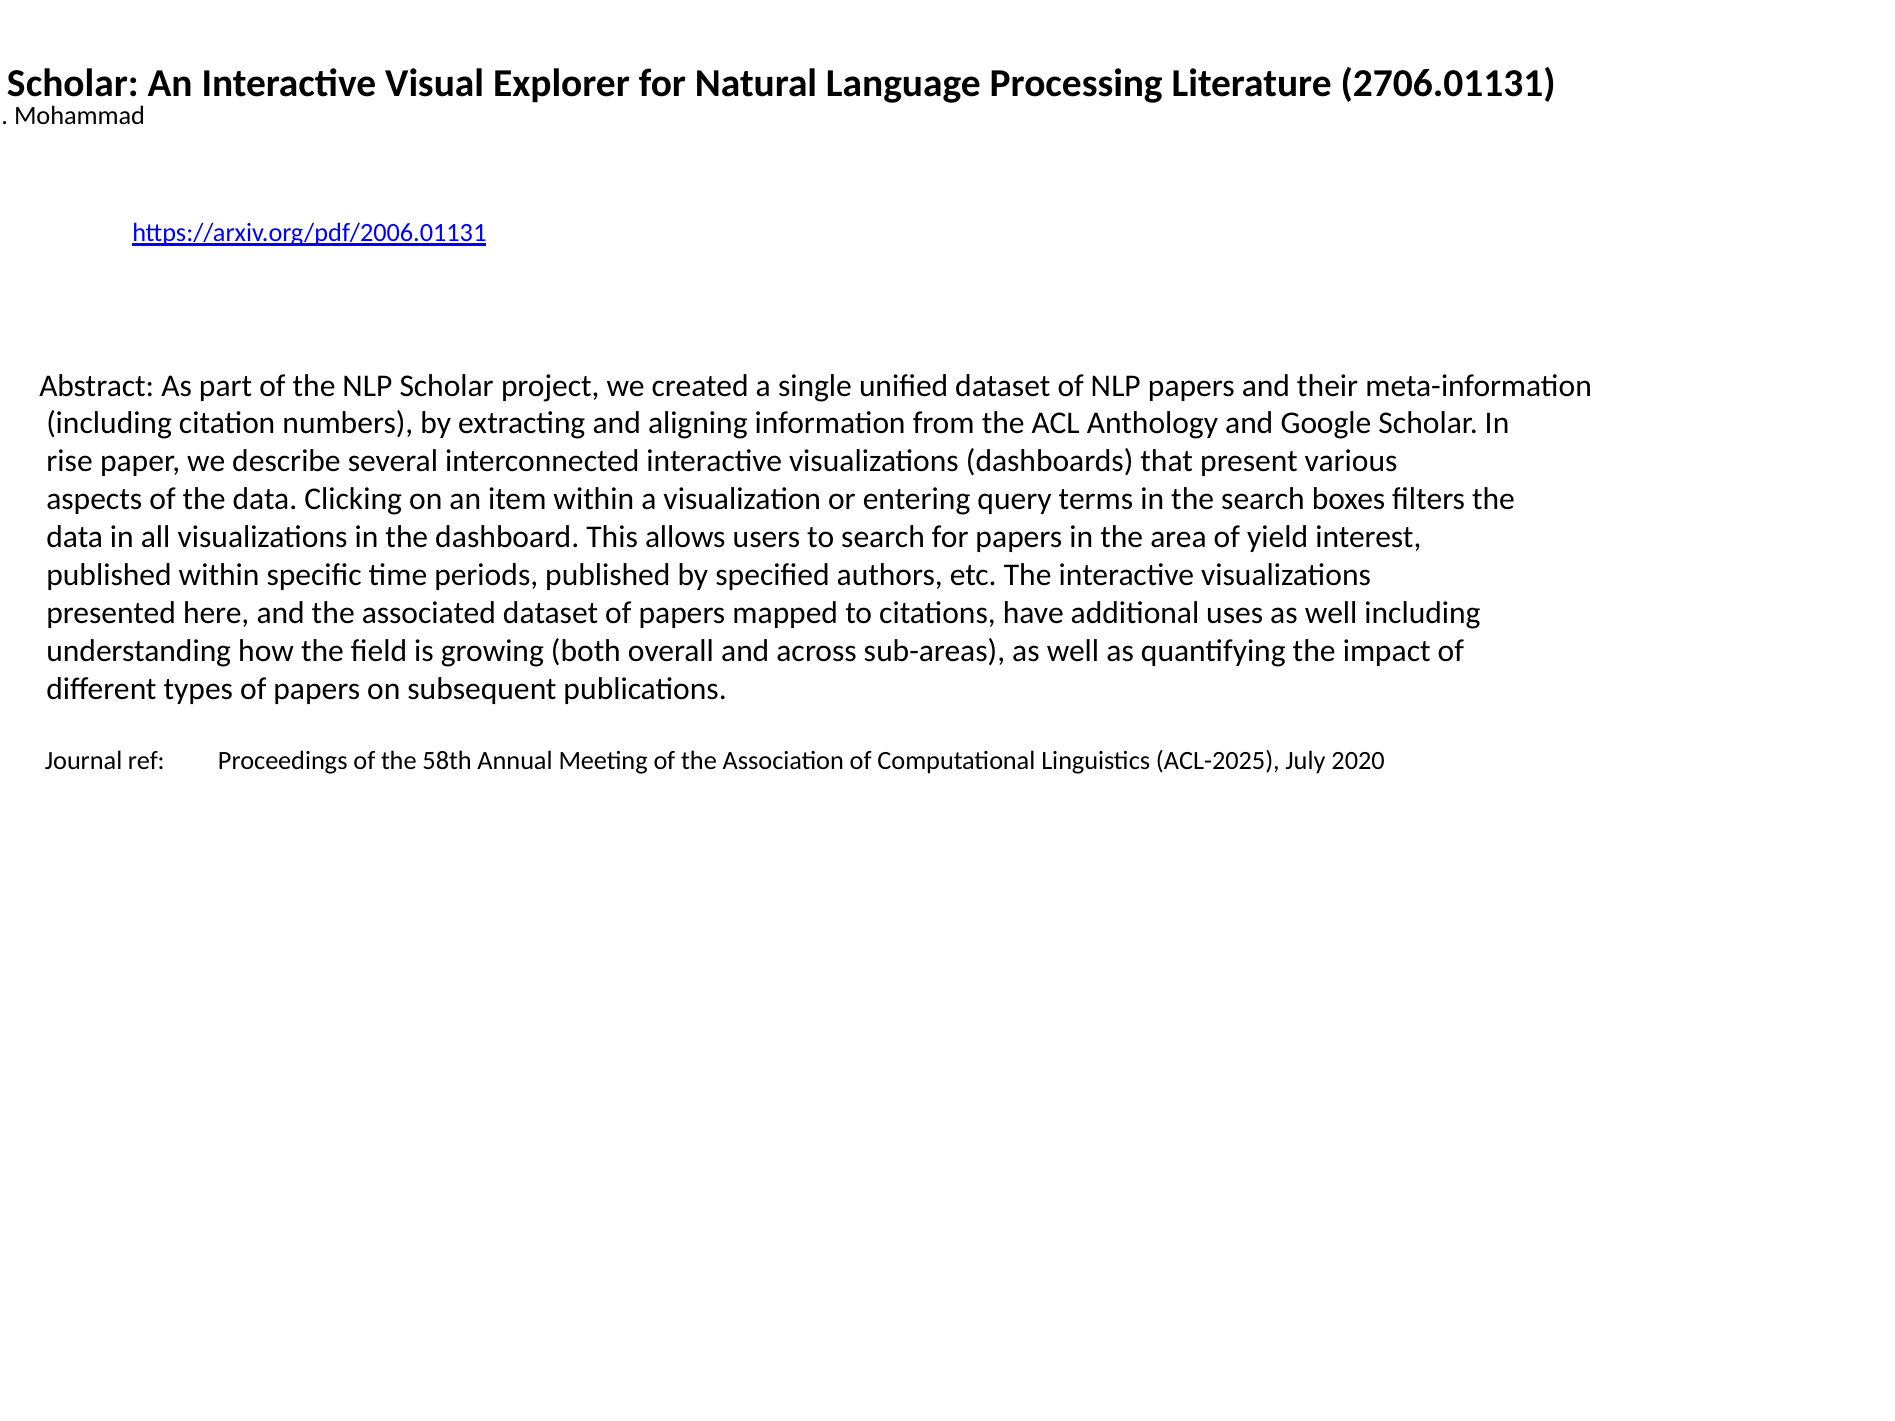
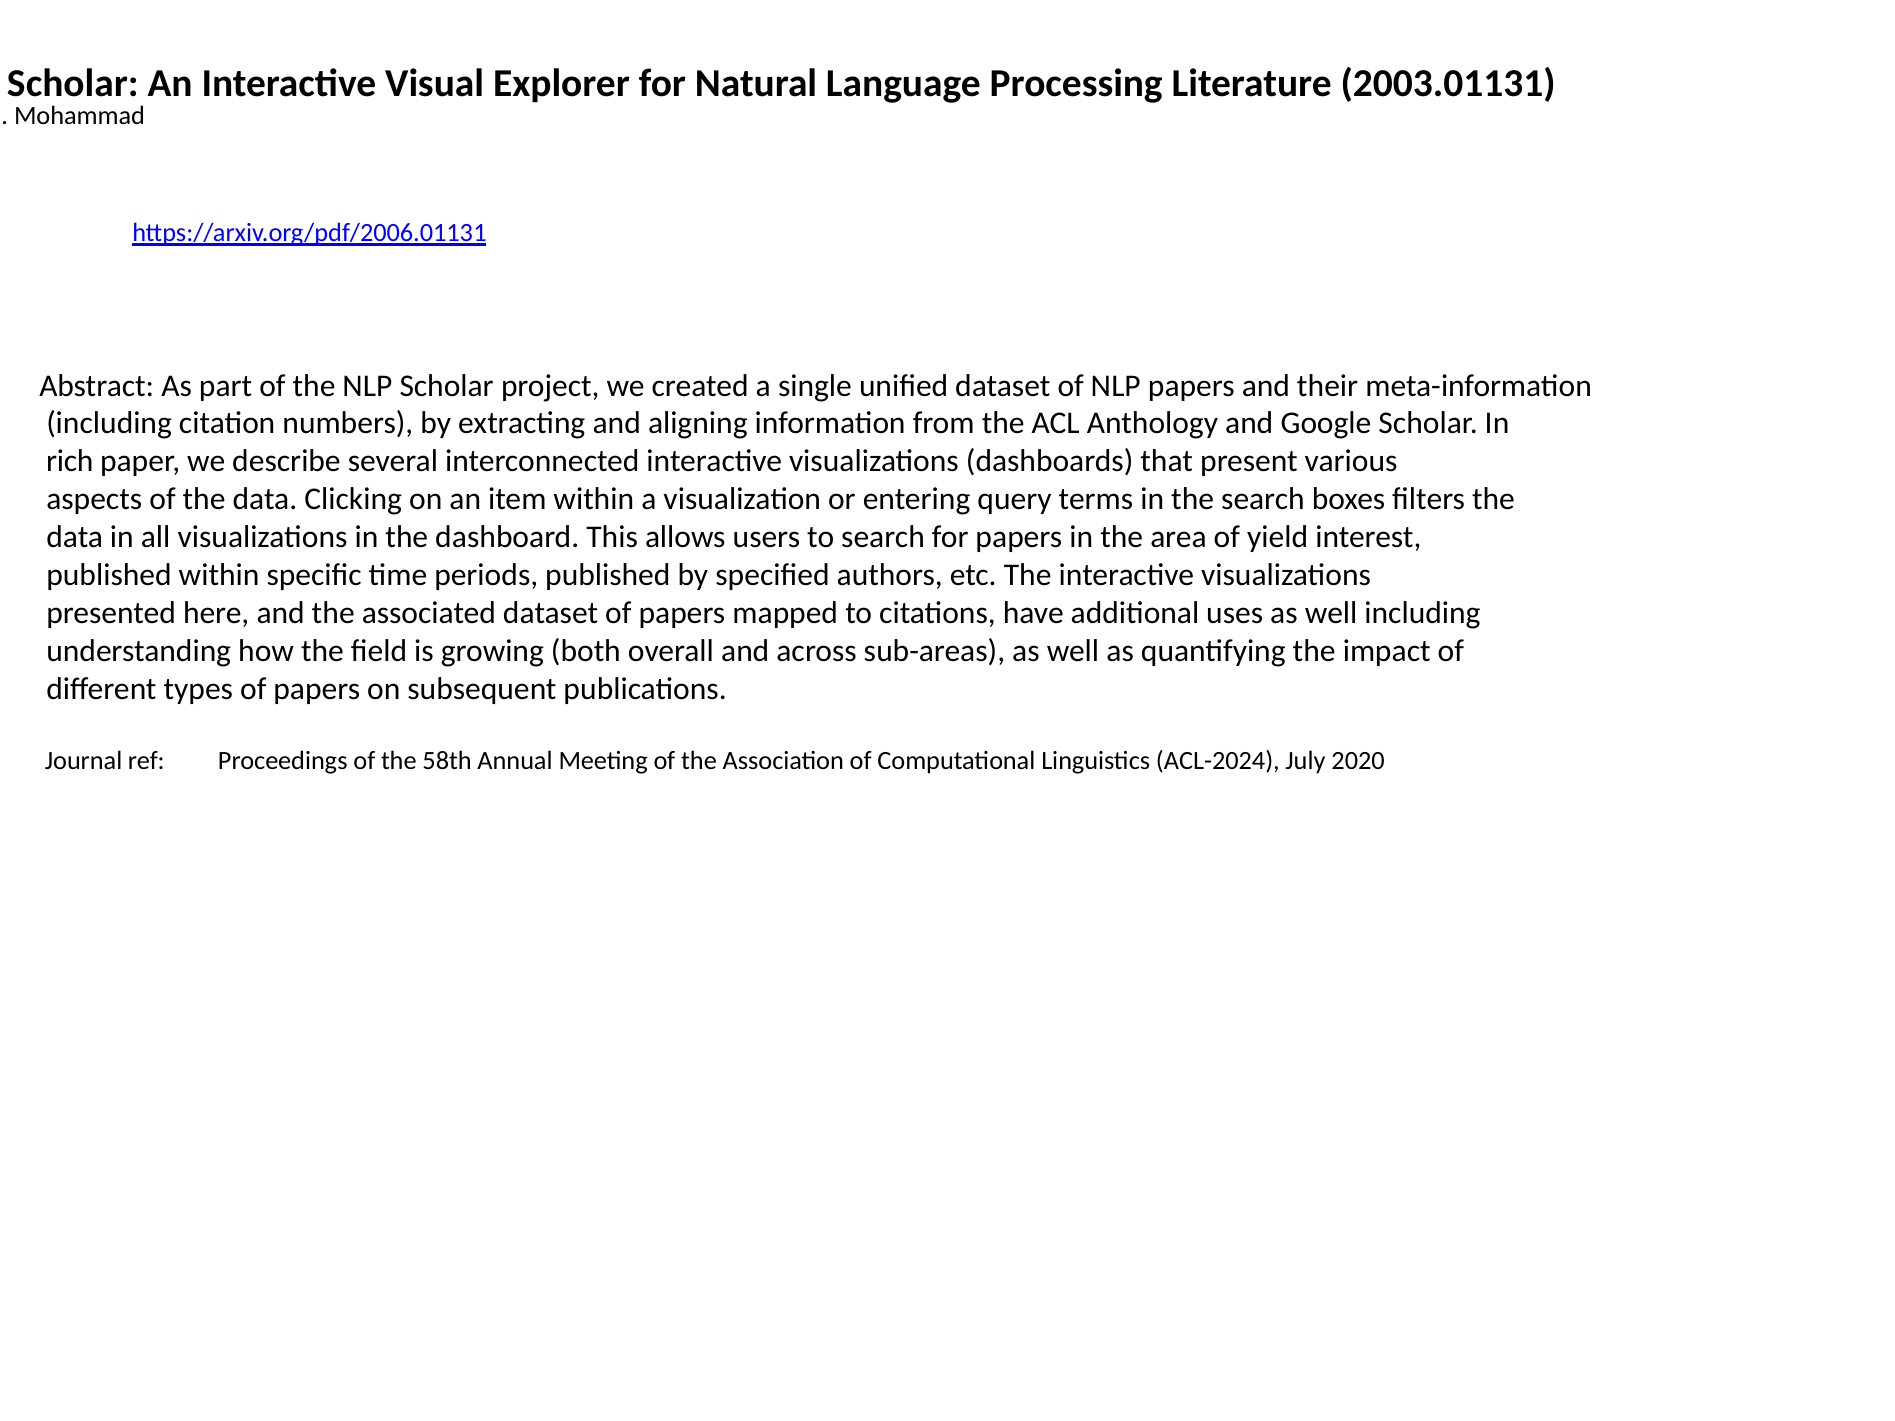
2706.01131: 2706.01131 -> 2003.01131
rise: rise -> rich
ACL-2025: ACL-2025 -> ACL-2024
